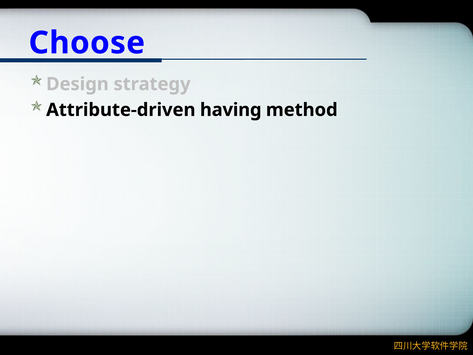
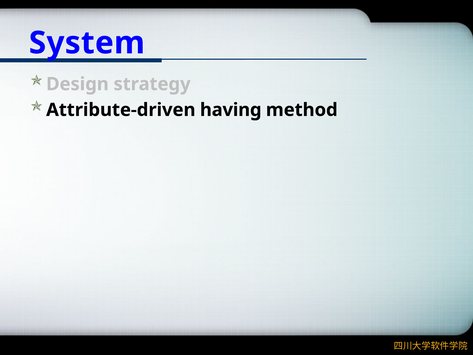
Choose: Choose -> System
